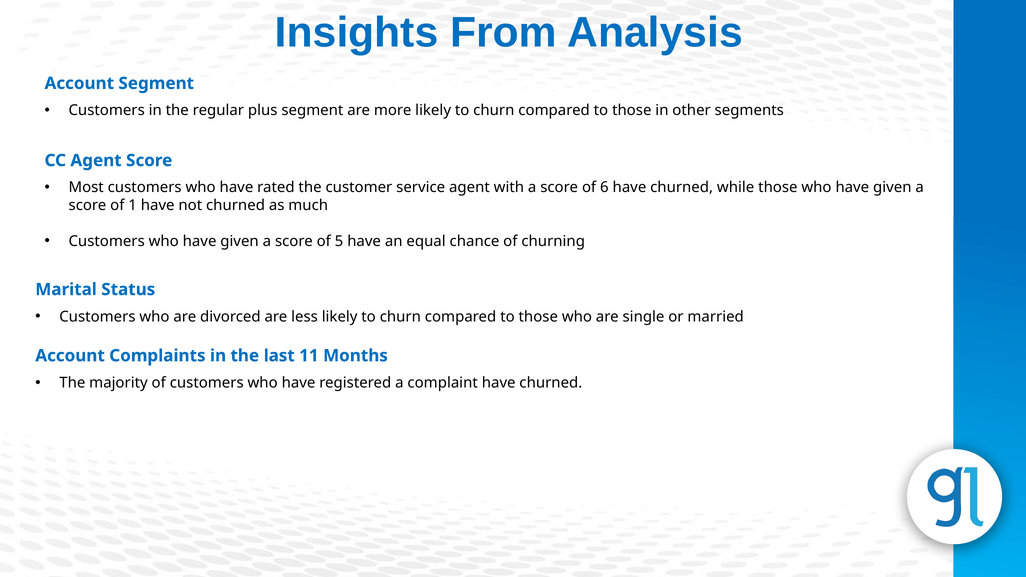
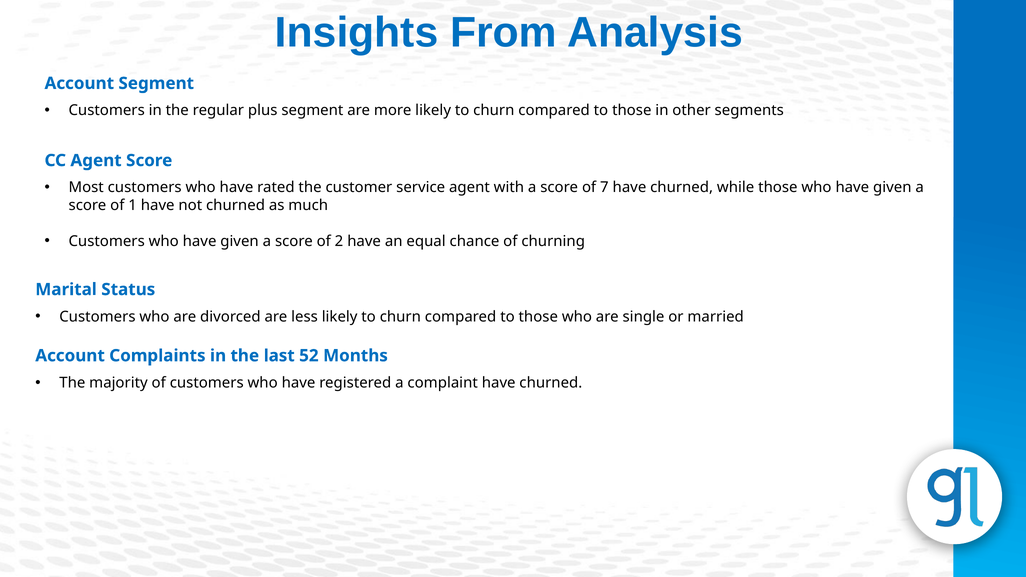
6: 6 -> 7
5: 5 -> 2
11: 11 -> 52
